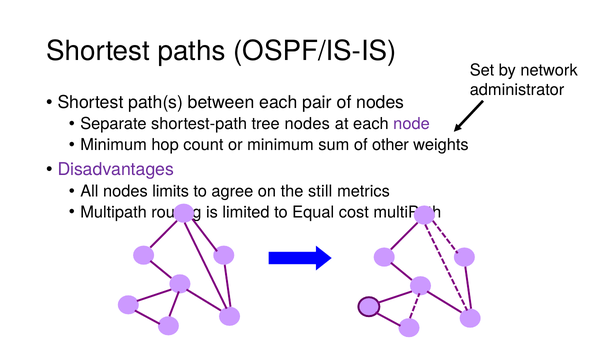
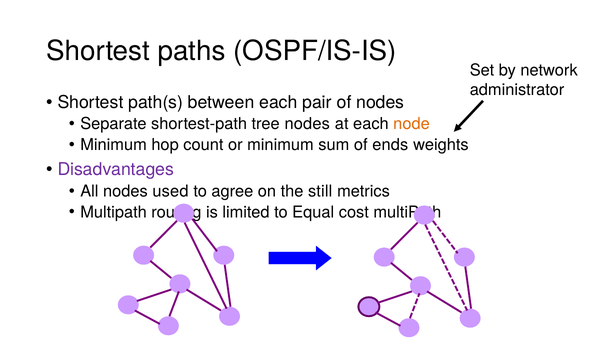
node colour: purple -> orange
other: other -> ends
limits: limits -> used
